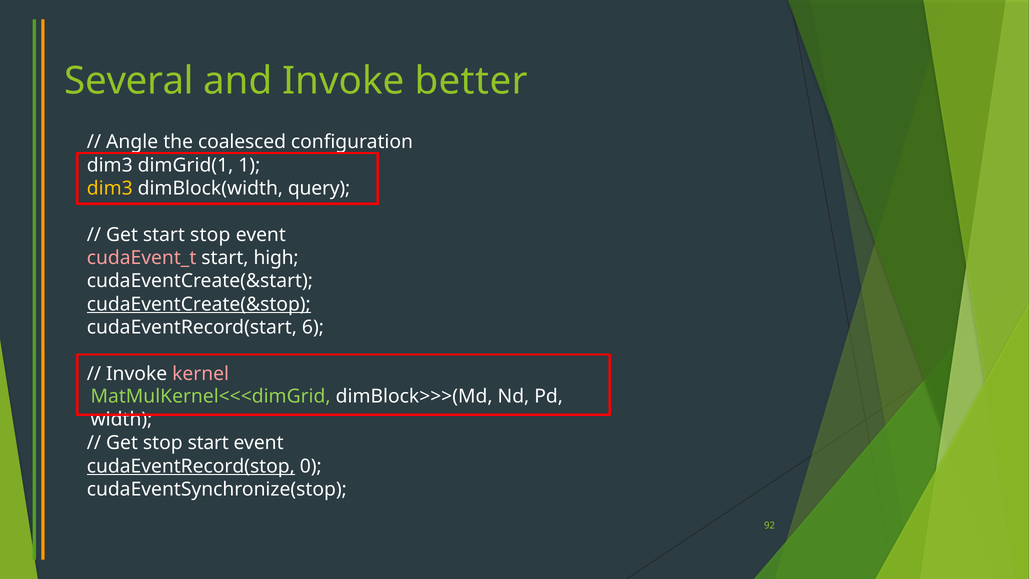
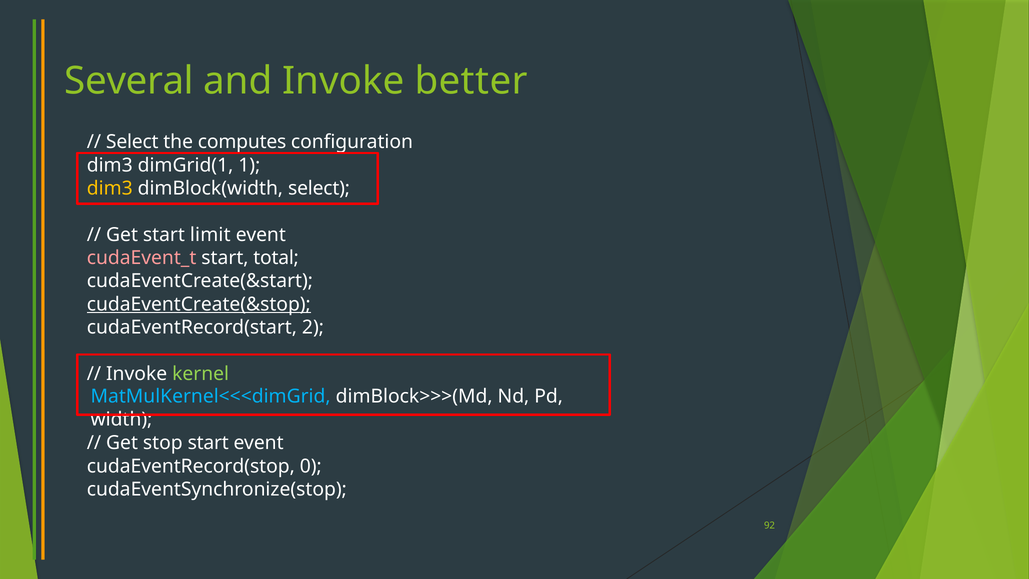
Angle at (132, 142): Angle -> Select
coalesced: coalesced -> computes
dimBlock(width query: query -> select
start stop: stop -> limit
high: high -> total
6: 6 -> 2
kernel colour: pink -> light green
MatMulKernel<<<dimGrid colour: light green -> light blue
cudaEventRecord(stop underline: present -> none
